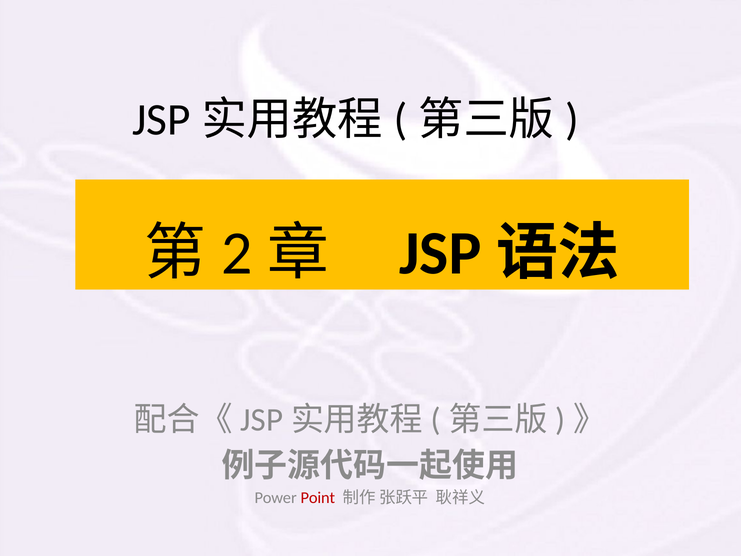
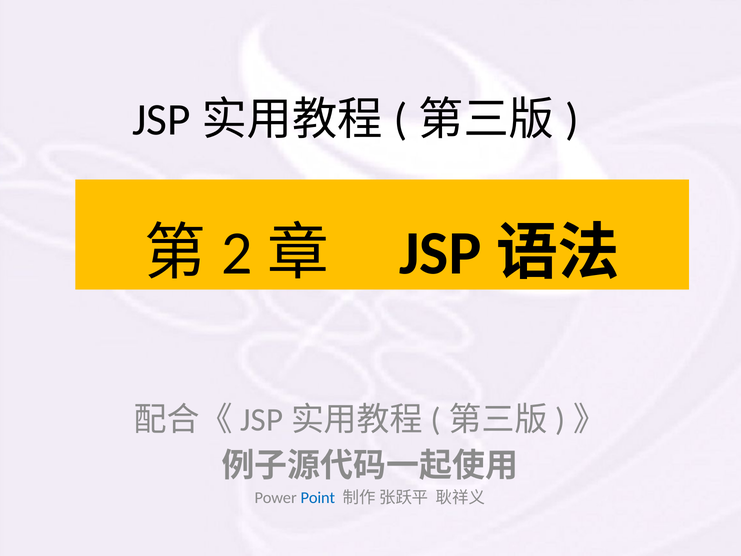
Point colour: red -> blue
